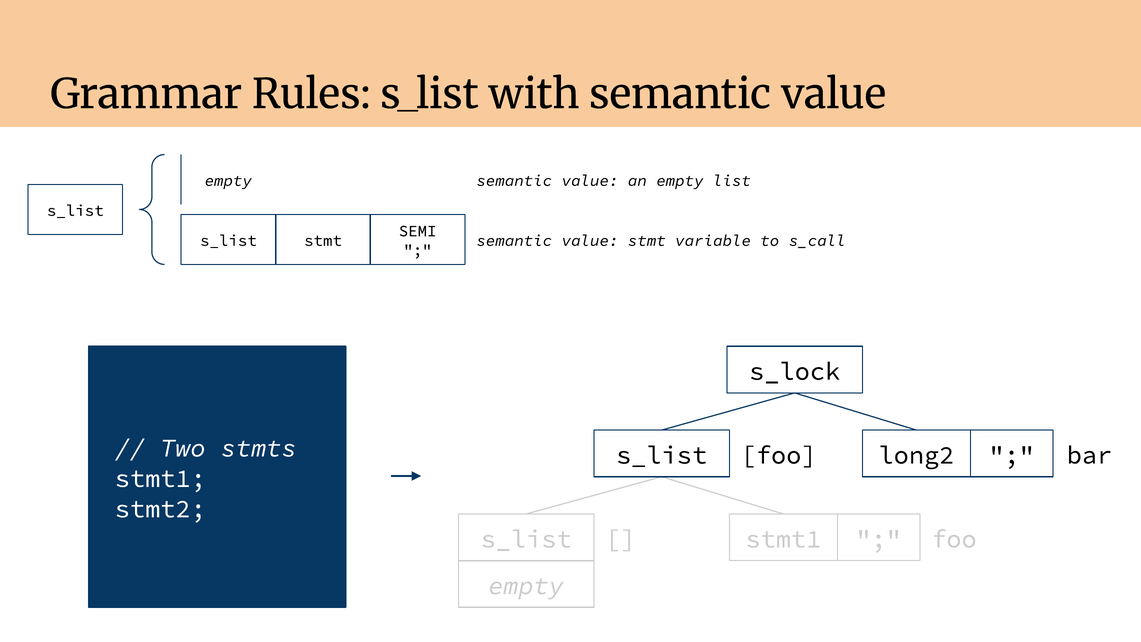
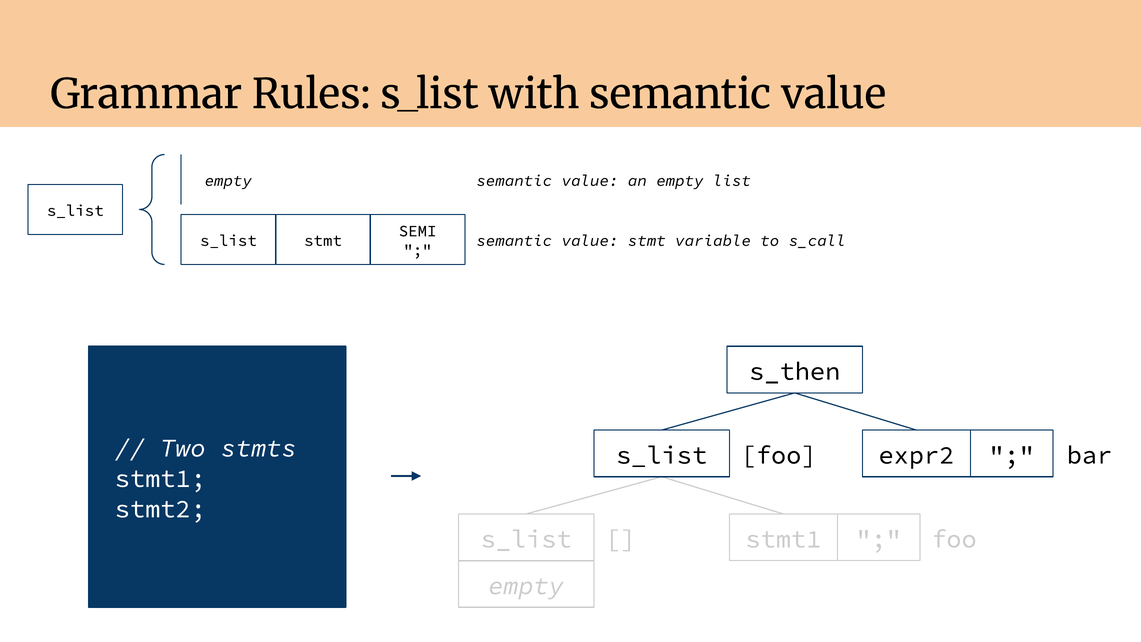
s_lock: s_lock -> s_then
long2: long2 -> expr2
